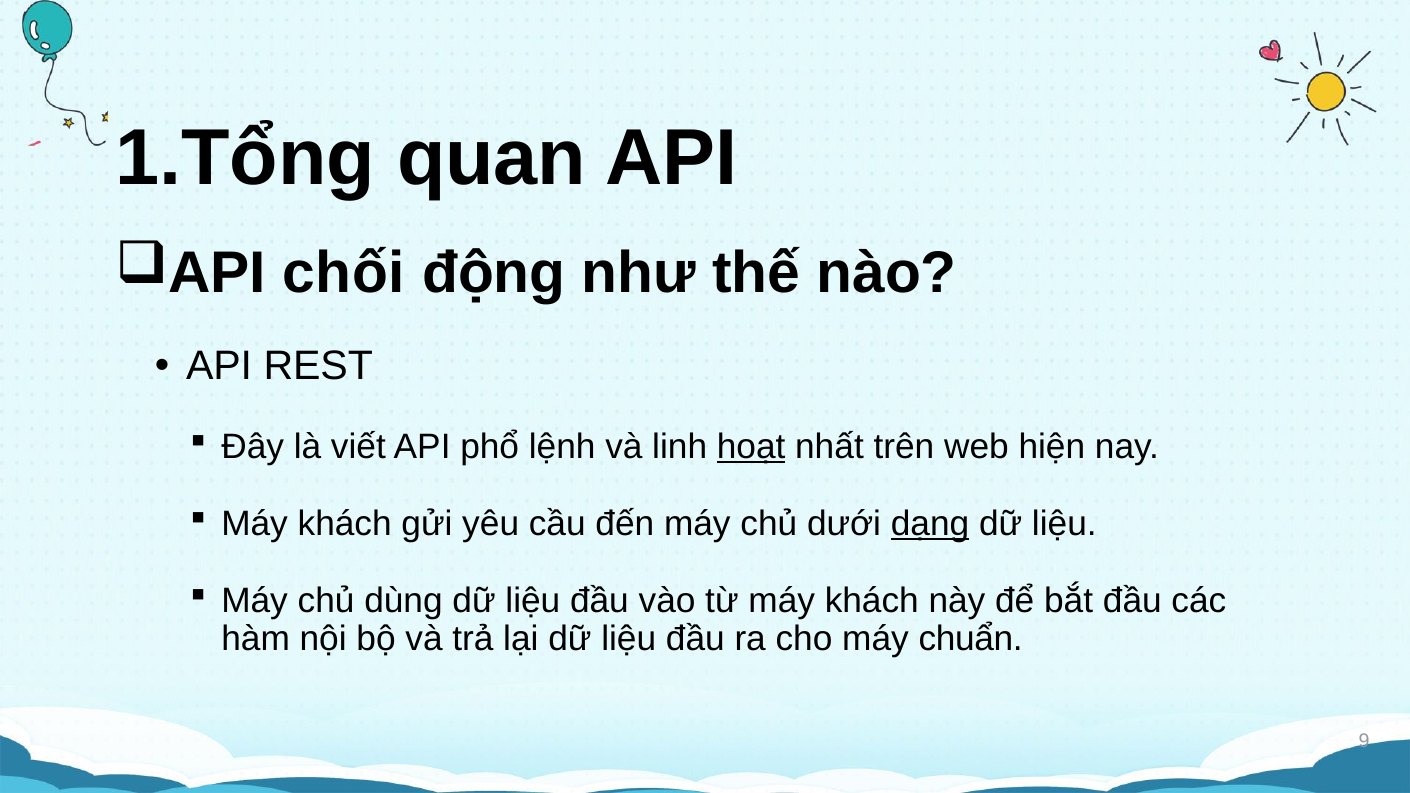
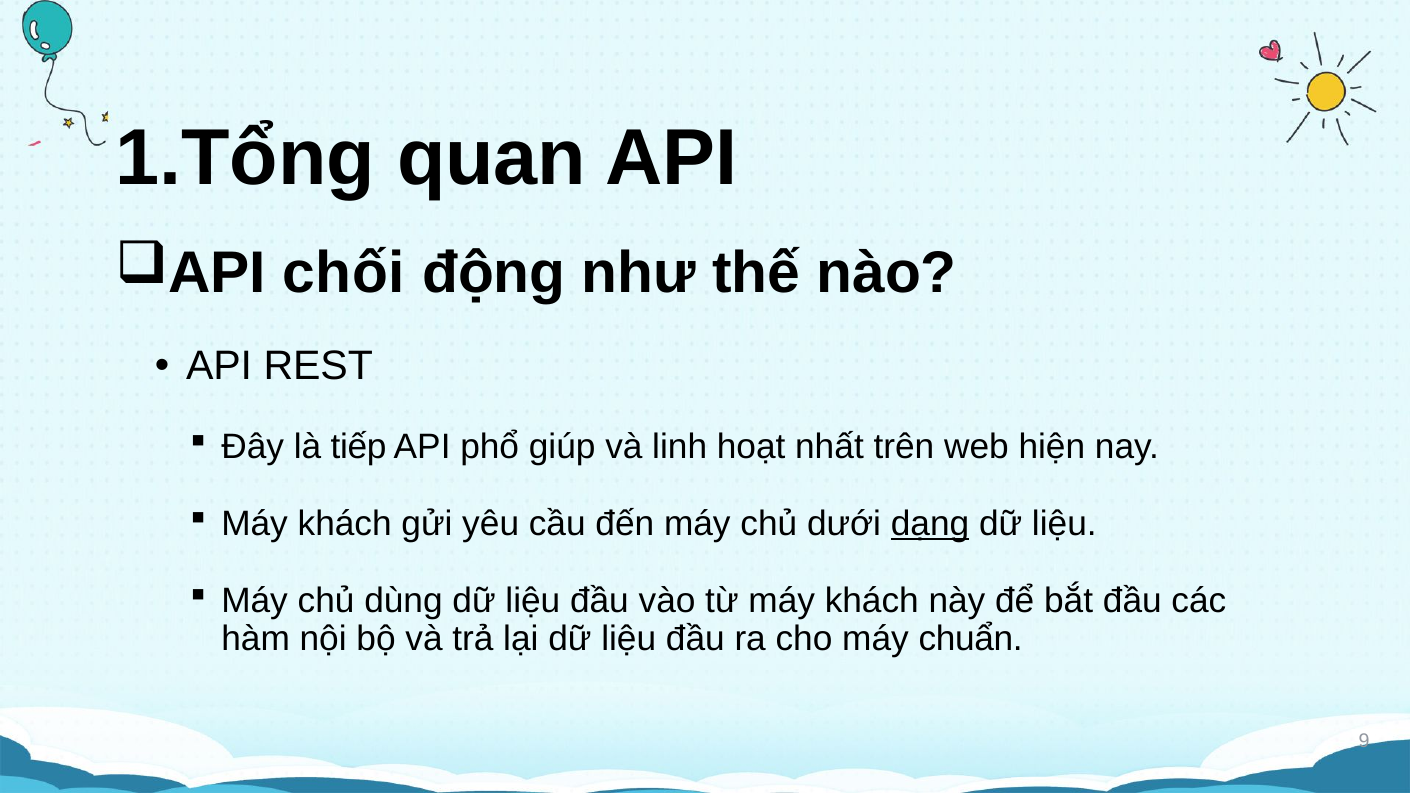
viết: viết -> tiếp
lệnh: lệnh -> giúp
hoạt underline: present -> none
